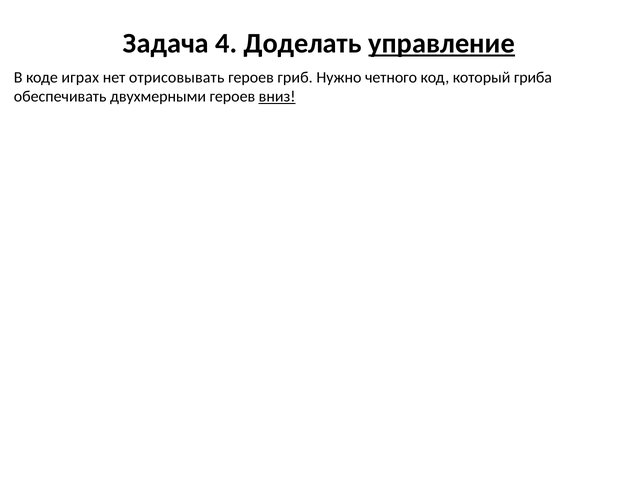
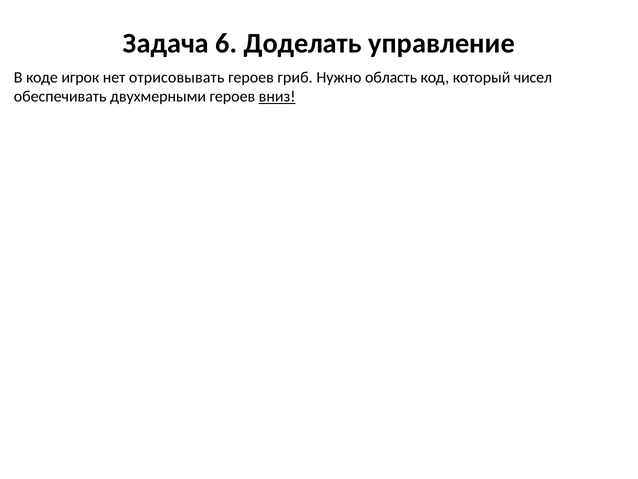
4: 4 -> 6
управление underline: present -> none
играх: играх -> игрок
четного: четного -> область
гриба: гриба -> чисел
